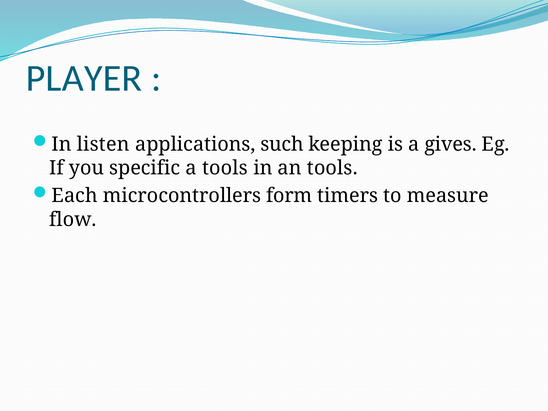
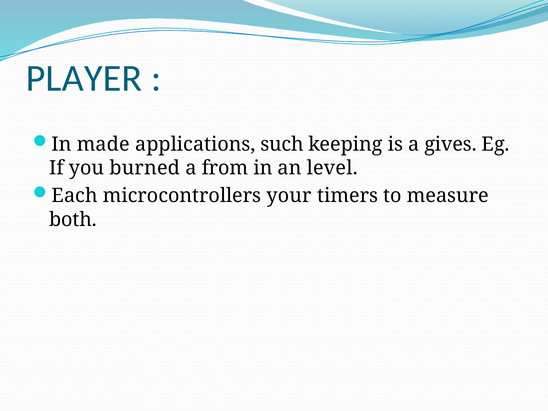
listen: listen -> made
specific: specific -> burned
a tools: tools -> from
an tools: tools -> level
form: form -> your
flow: flow -> both
